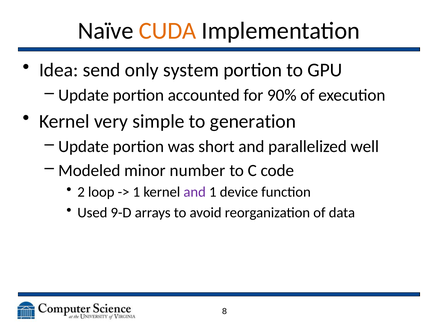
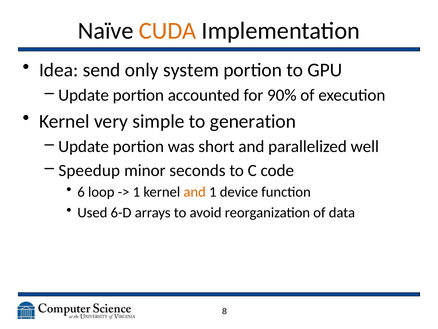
Modeled: Modeled -> Speedup
number: number -> seconds
2: 2 -> 6
and at (195, 192) colour: purple -> orange
9-D: 9-D -> 6-D
